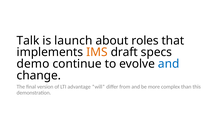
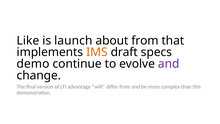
Talk: Talk -> Like
about roles: roles -> from
and at (169, 64) colour: blue -> purple
